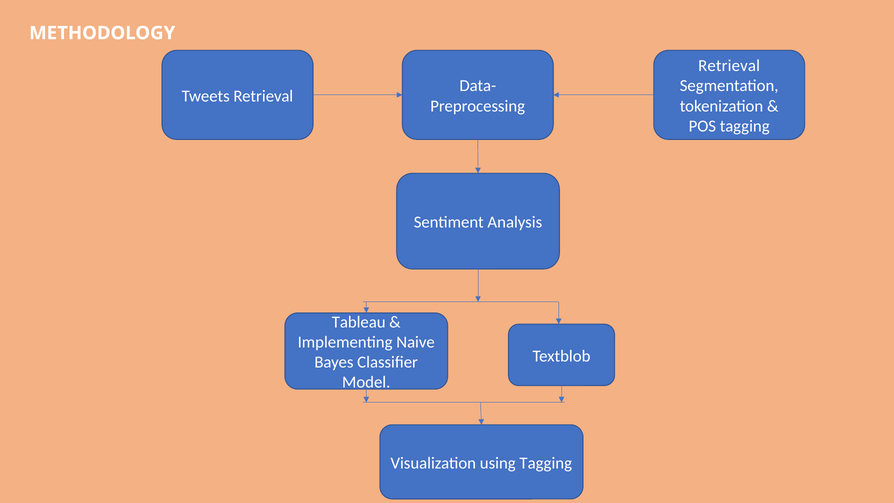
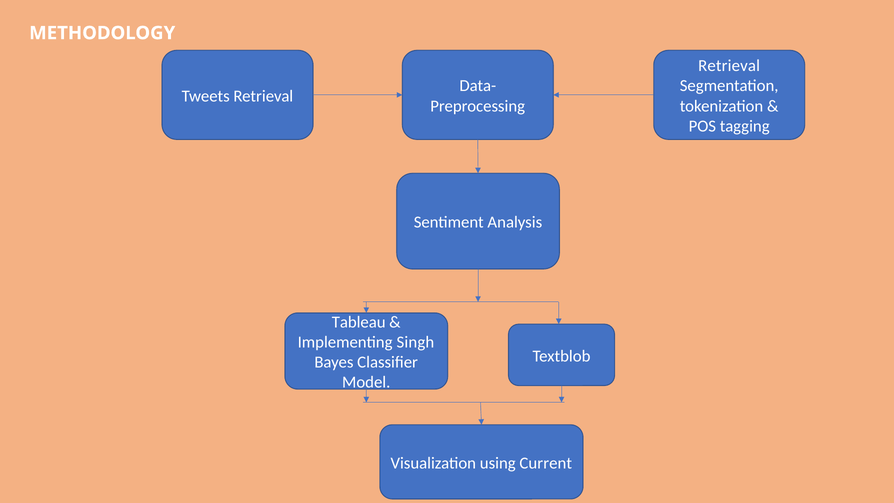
Naive: Naive -> Singh
using Tagging: Tagging -> Current
